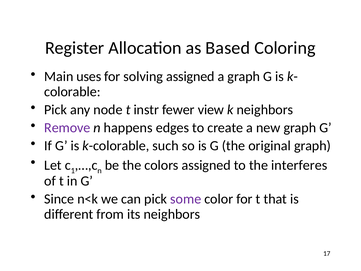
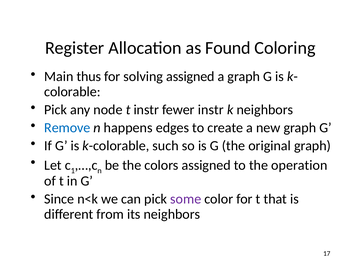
Based: Based -> Found
uses: uses -> thus
fewer view: view -> instr
Remove colour: purple -> blue
interferes: interferes -> operation
